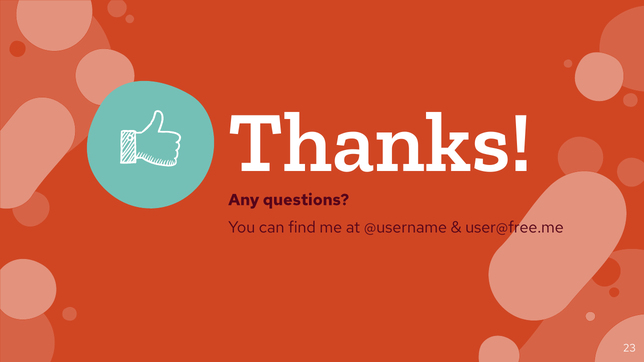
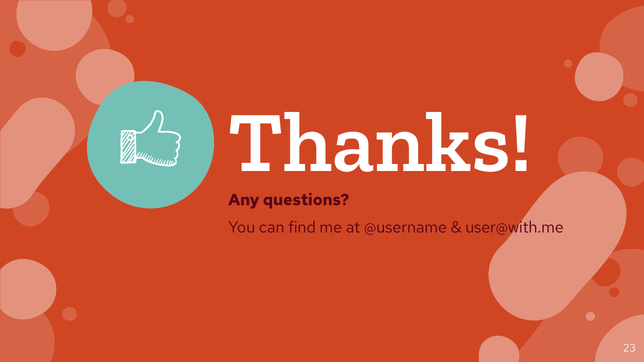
user@free.me: user@free.me -> user@with.me
